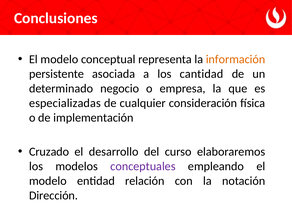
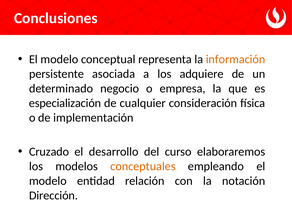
cantidad: cantidad -> adquiere
especializadas: especializadas -> especialización
conceptuales colour: purple -> orange
